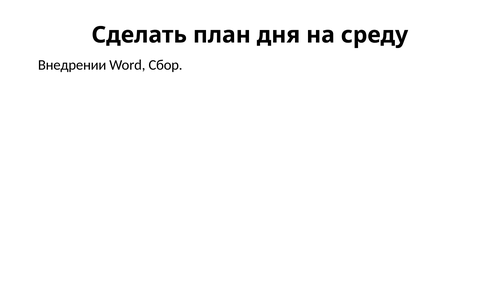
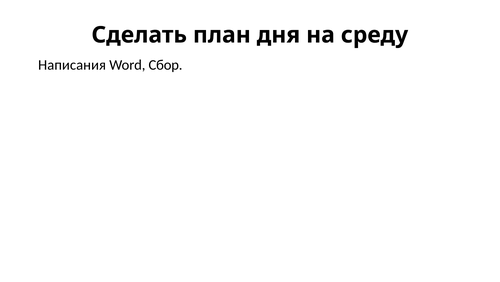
Внедрении: Внедрении -> Написания
